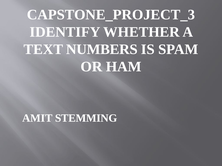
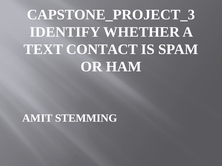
NUMBERS: NUMBERS -> CONTACT
